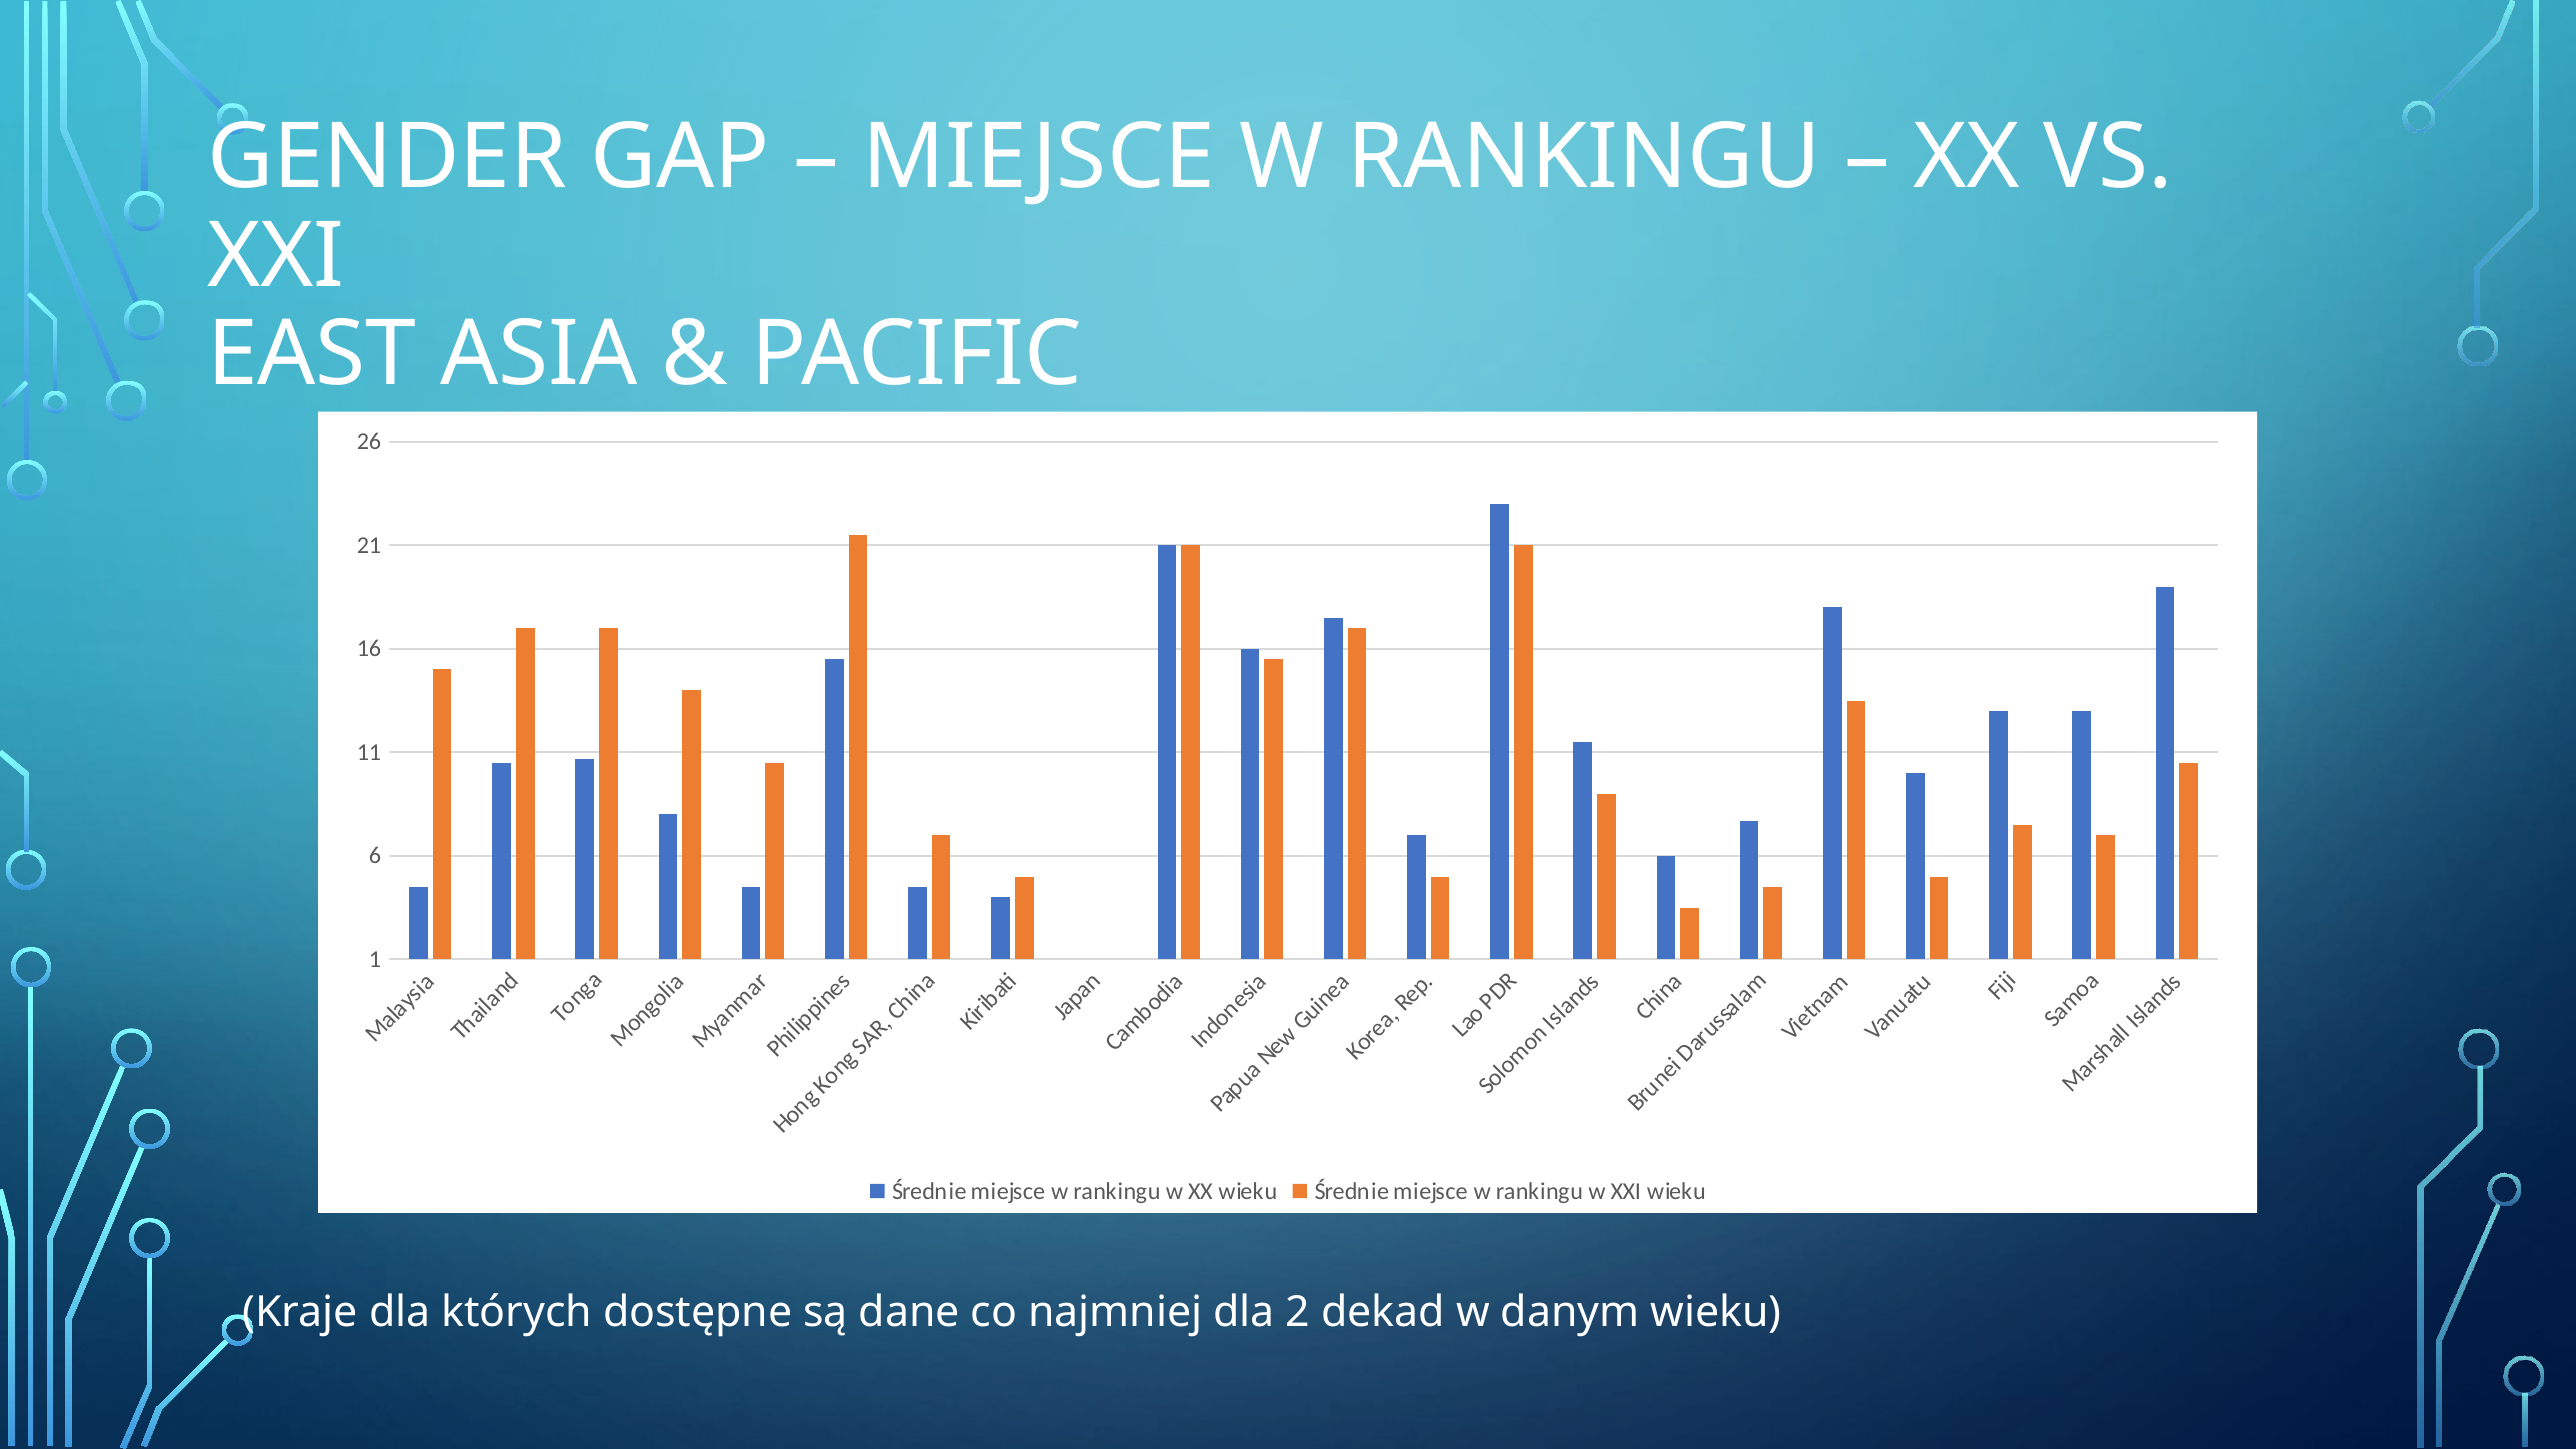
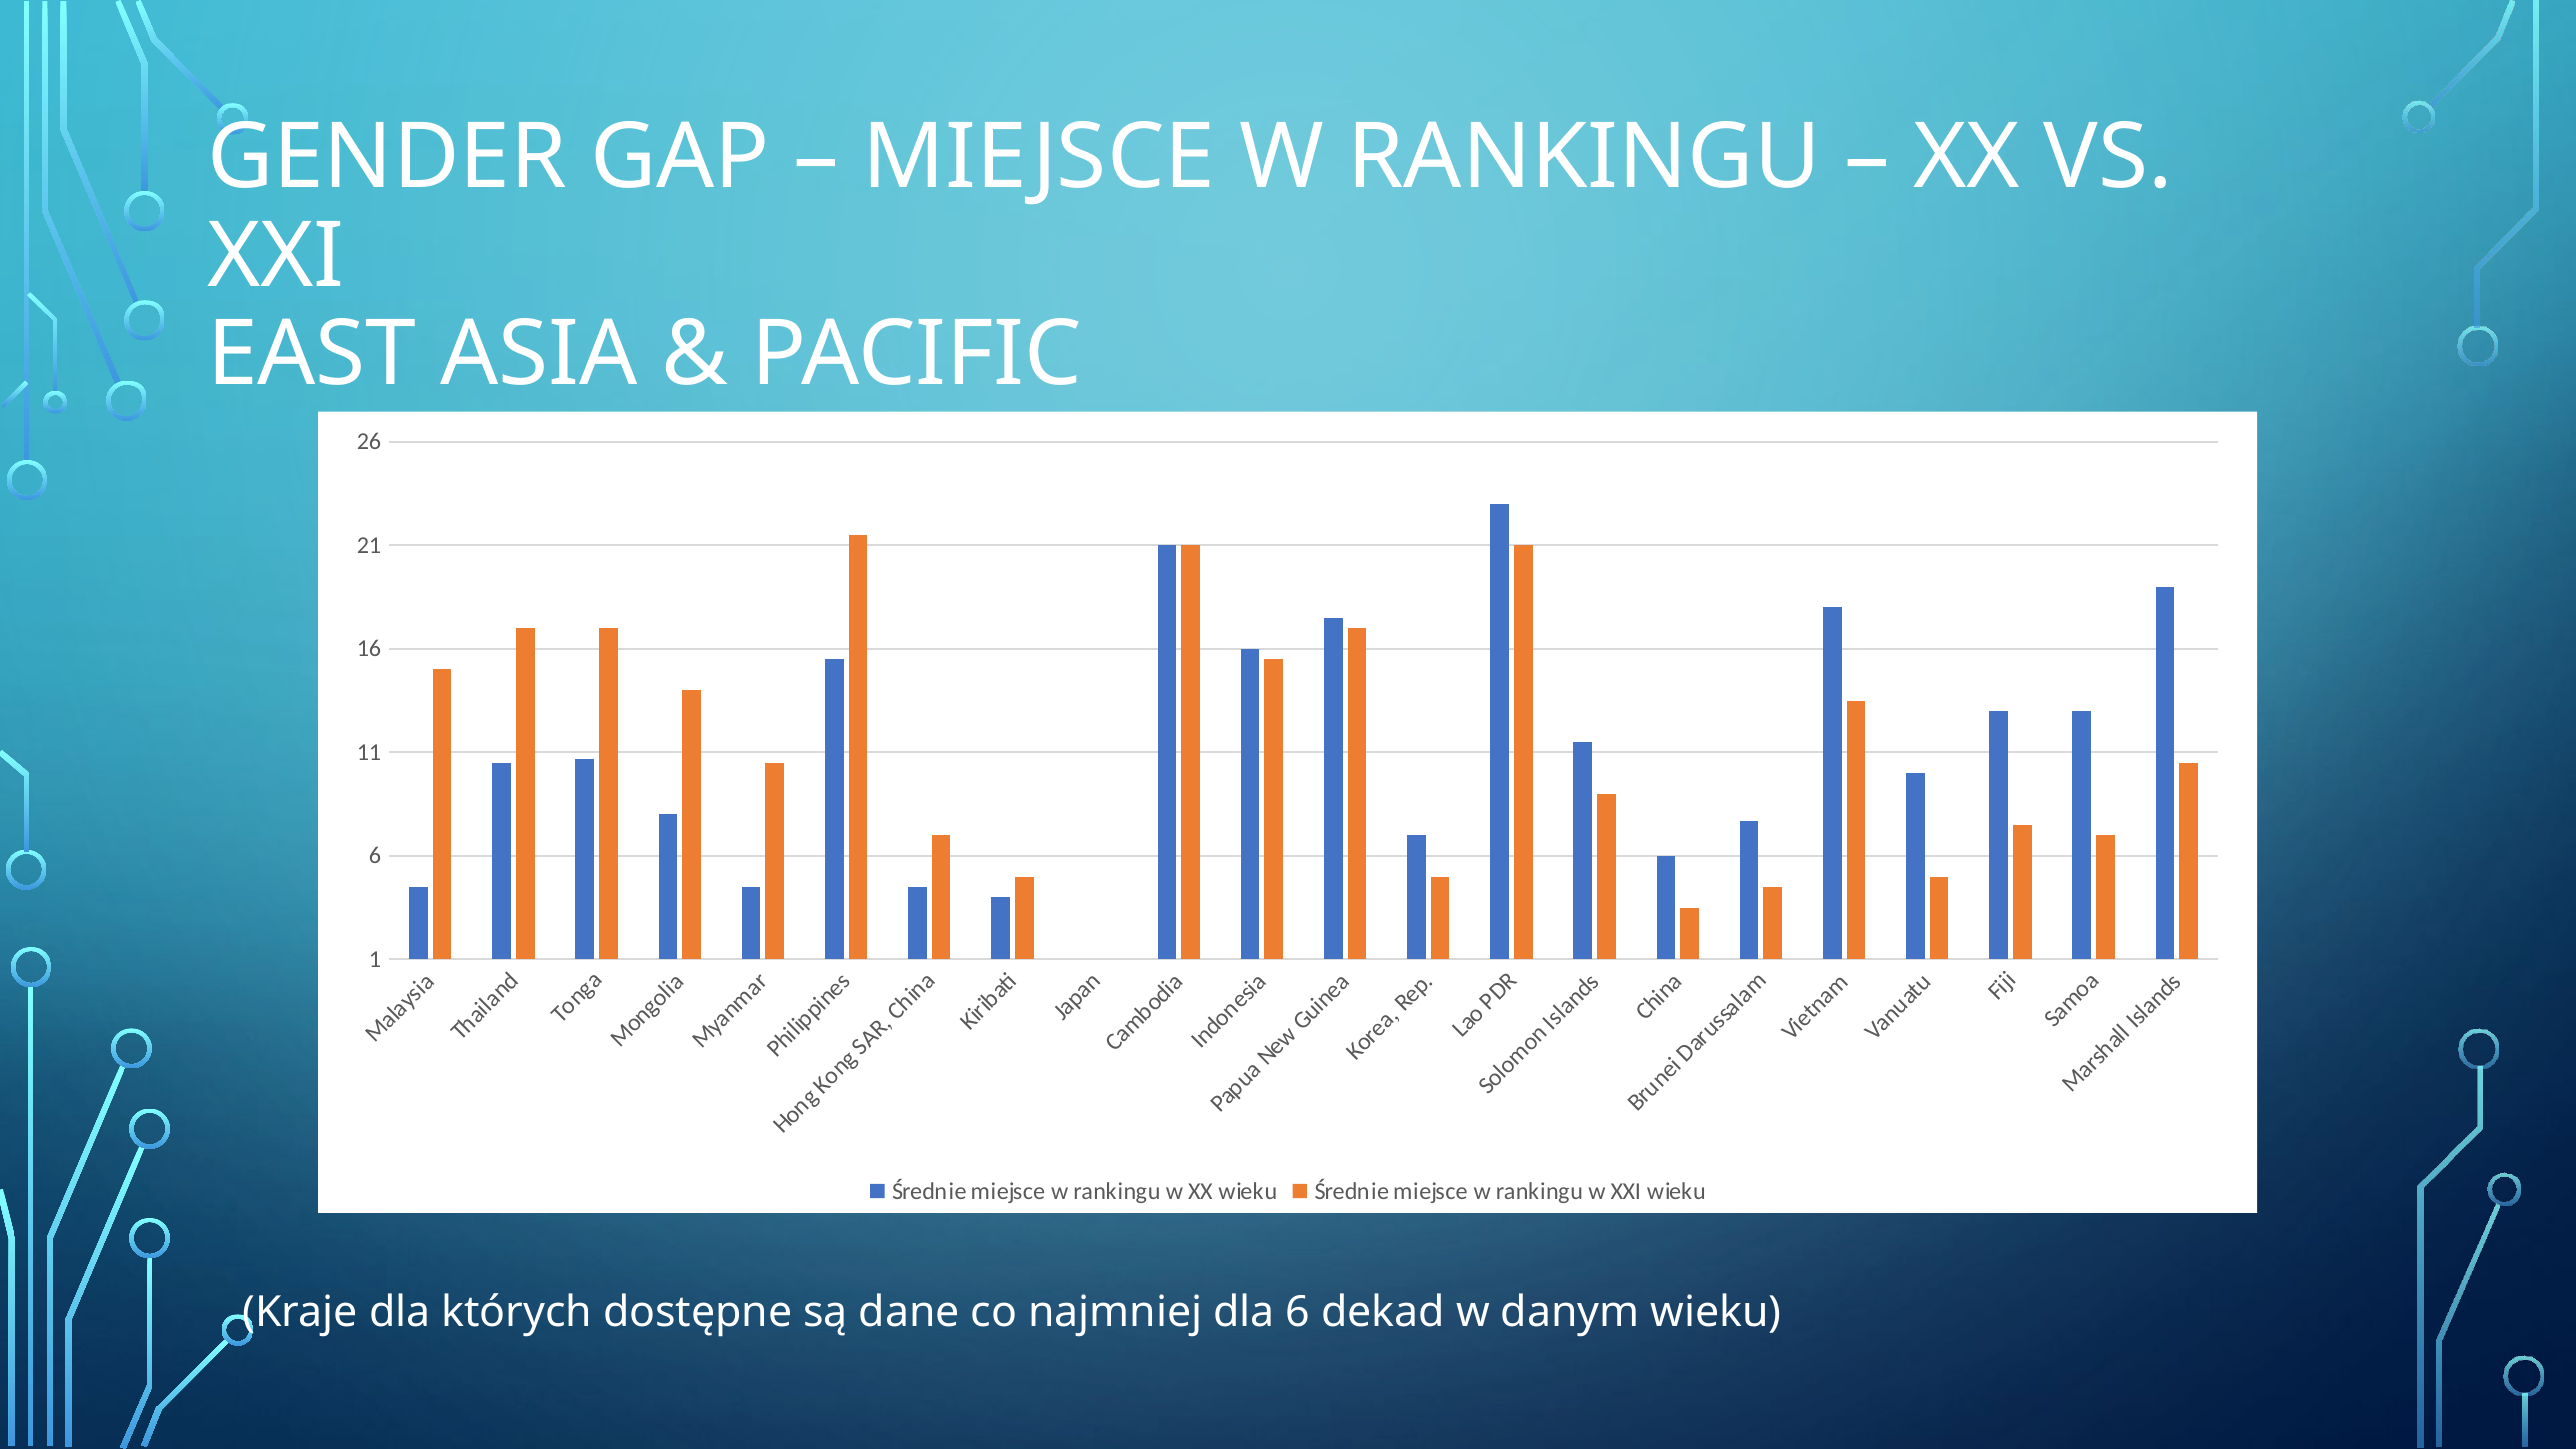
dla 2: 2 -> 6
